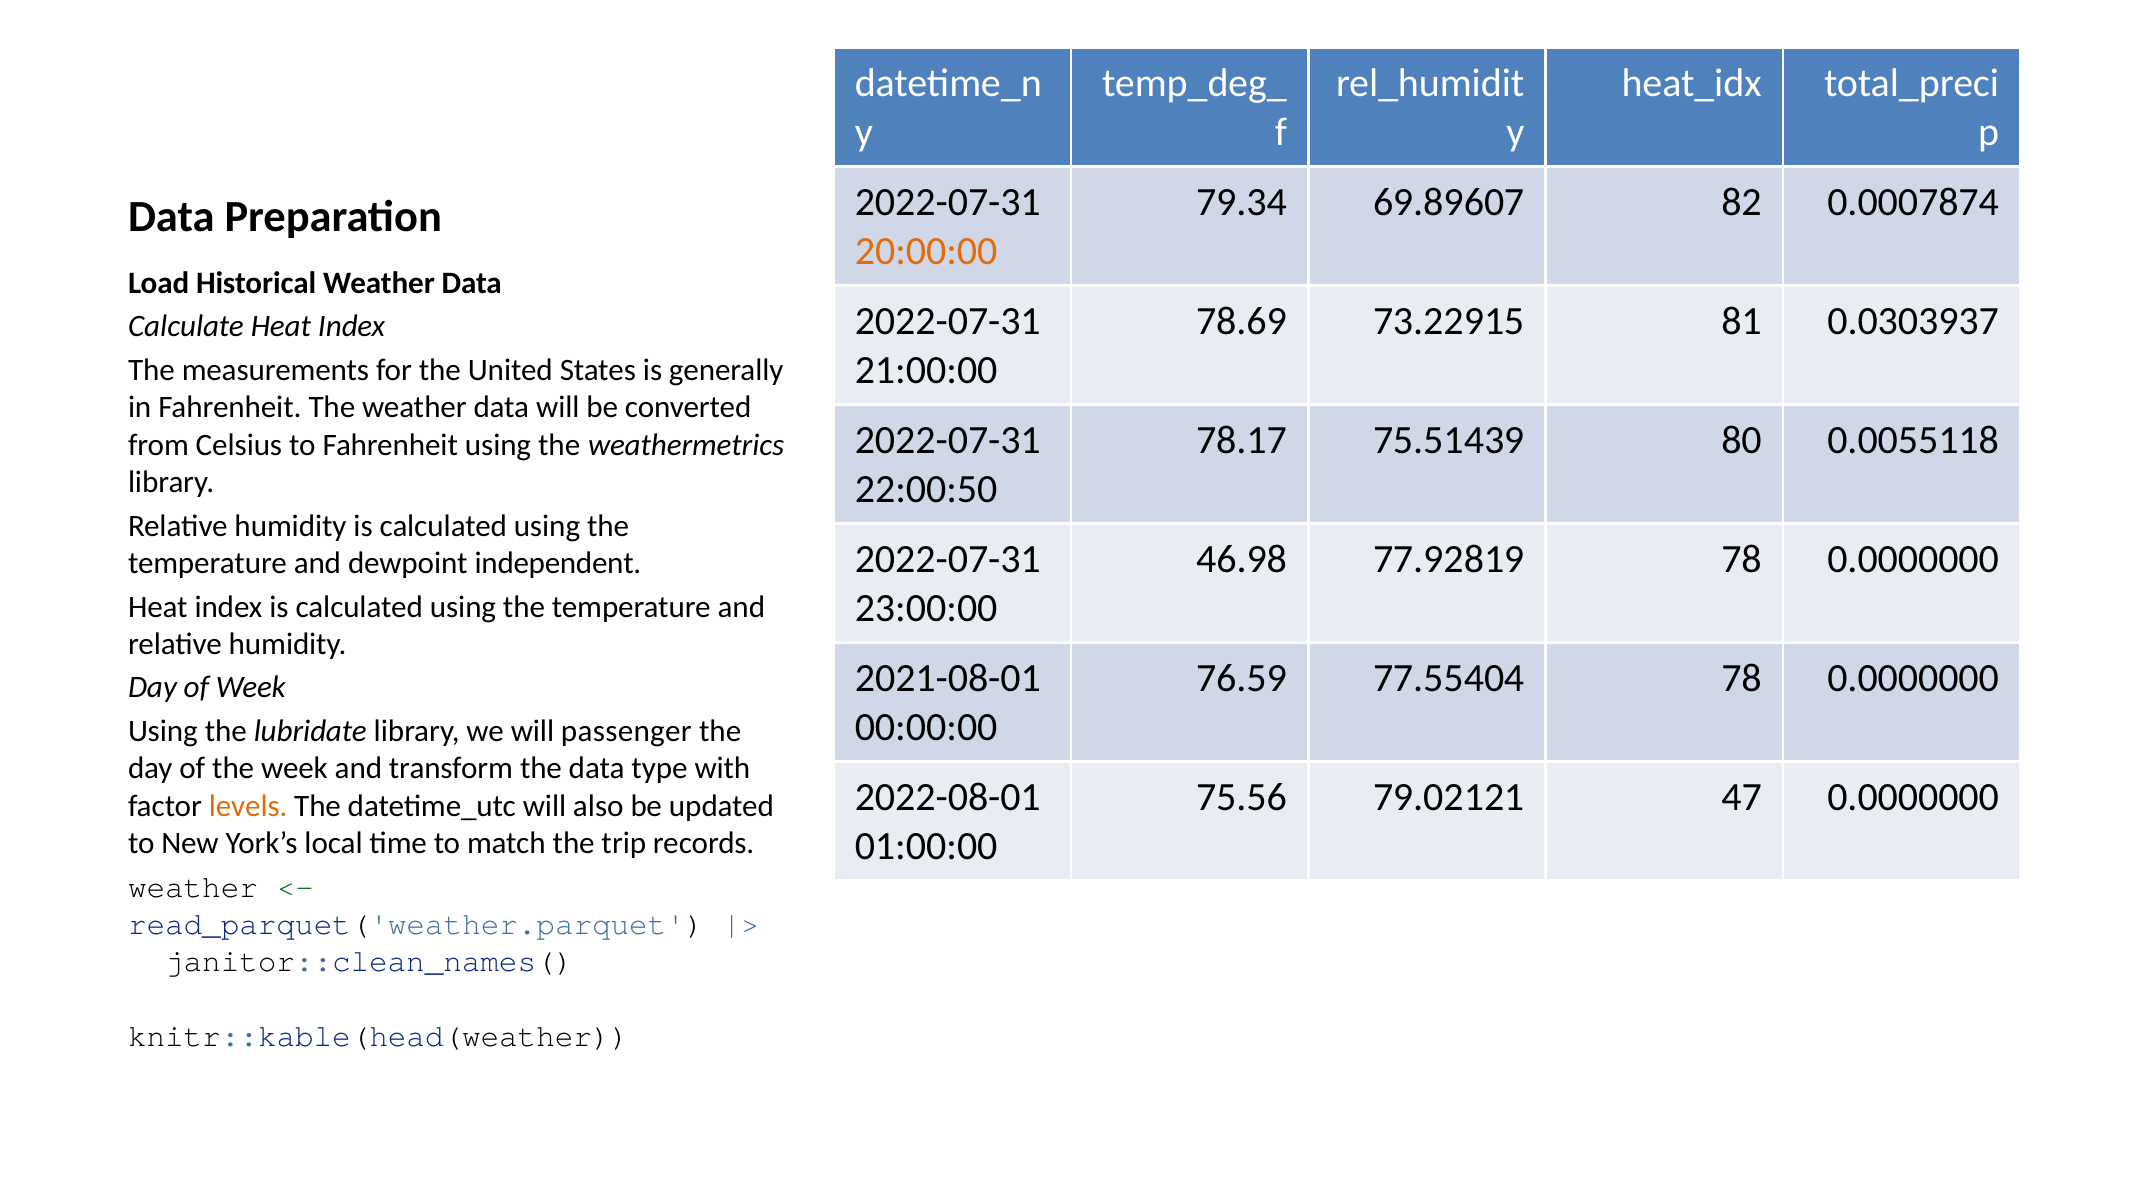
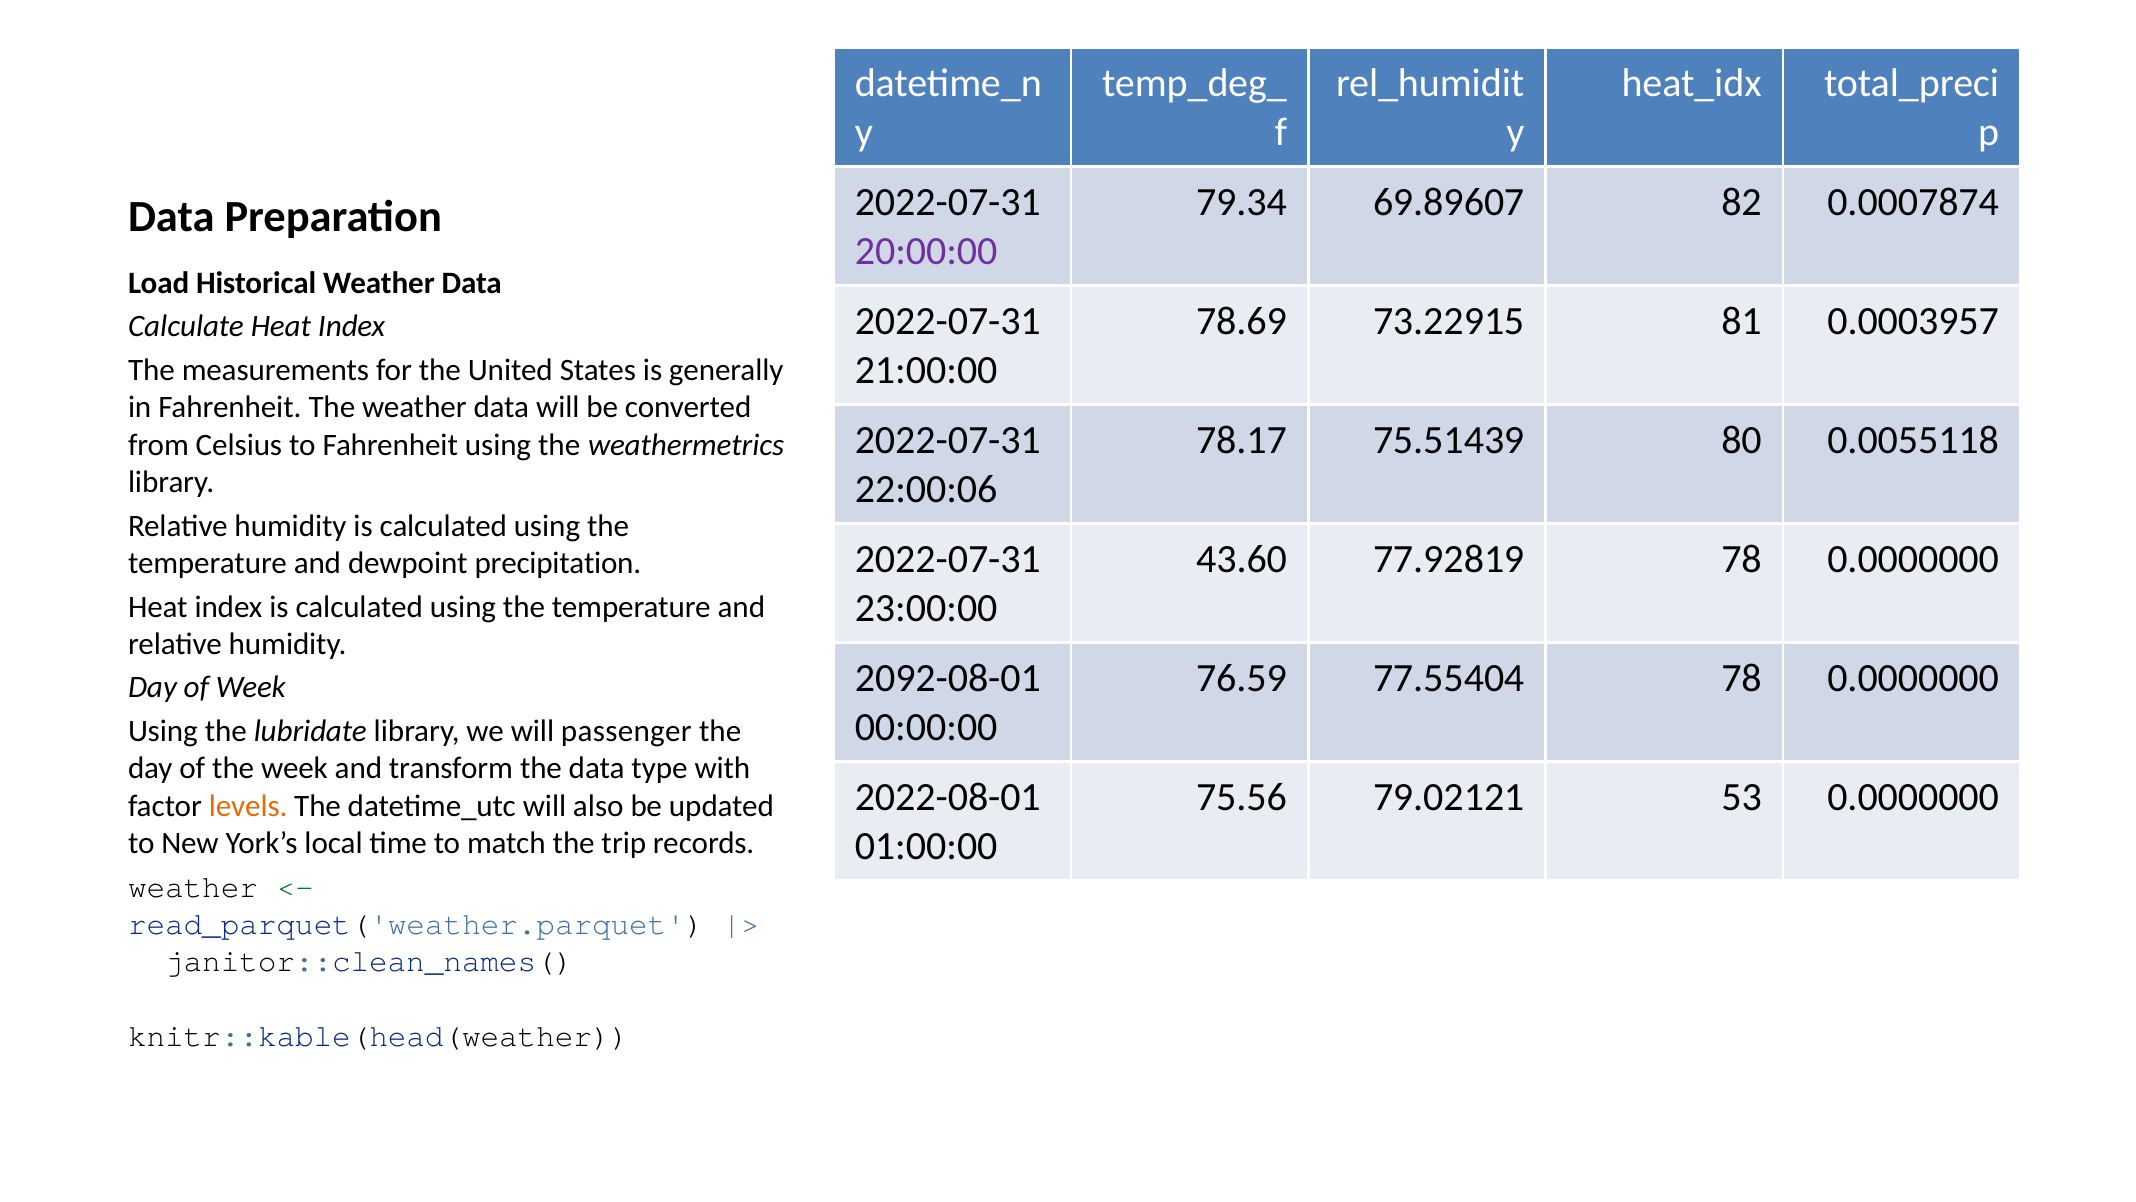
20:00:00 colour: orange -> purple
0.0303937: 0.0303937 -> 0.0003957
22:00:50: 22:00:50 -> 22:00:06
46.98: 46.98 -> 43.60
independent: independent -> precipitation
2021-08-01: 2021-08-01 -> 2092-08-01
47: 47 -> 53
